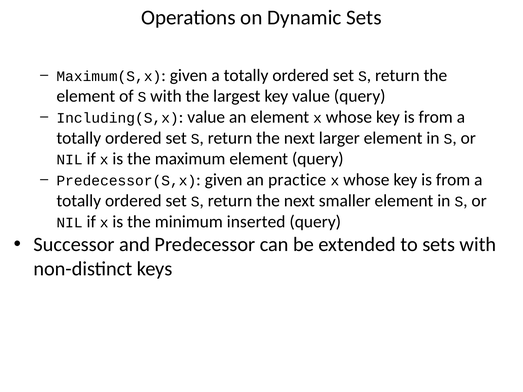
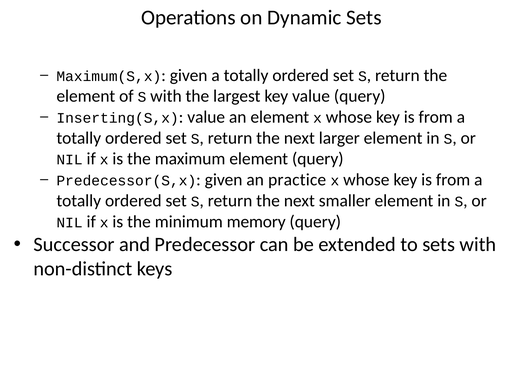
Including(S,x: Including(S,x -> Inserting(S,x
inserted: inserted -> memory
